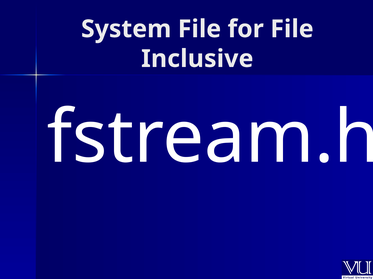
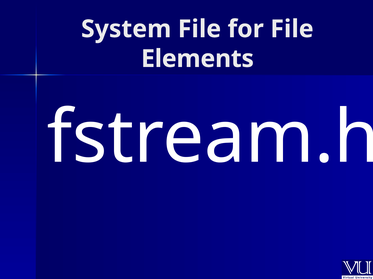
Inclusive: Inclusive -> Elements
